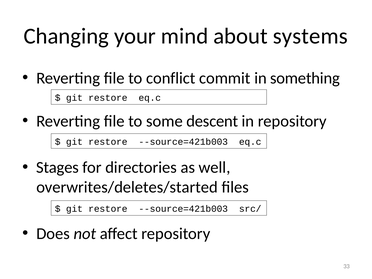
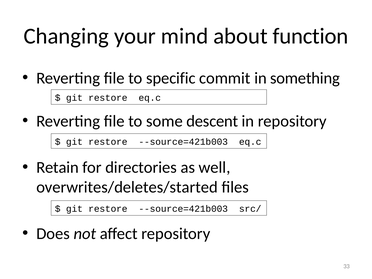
systems: systems -> function
conflict: conflict -> specific
Stages: Stages -> Retain
